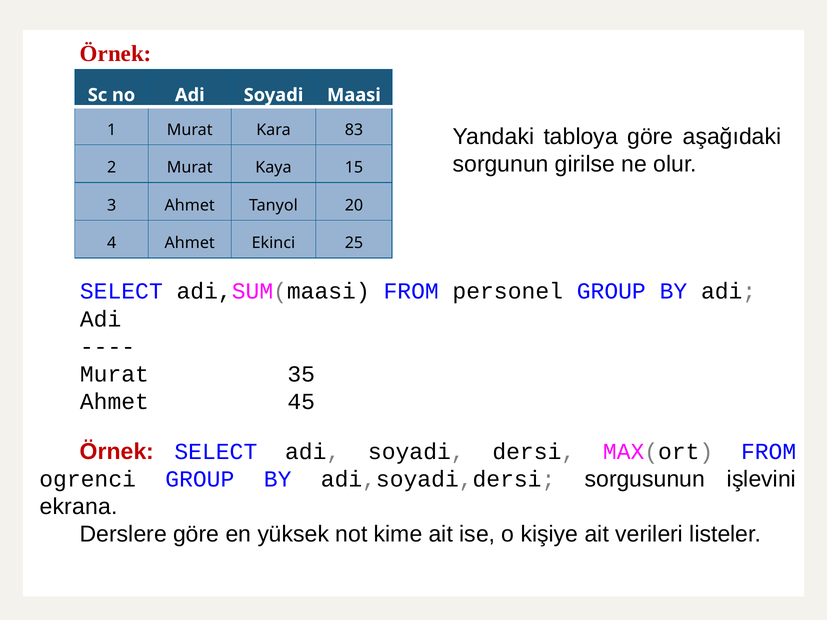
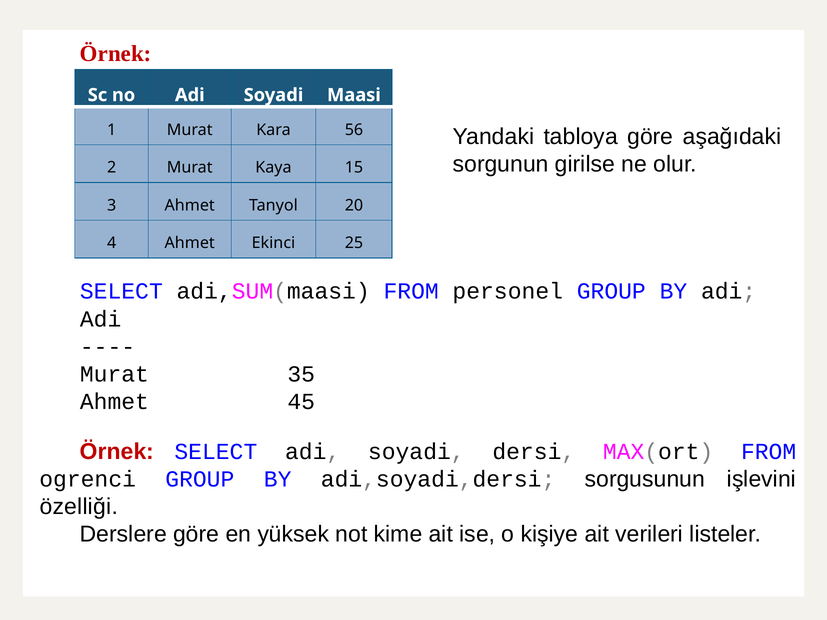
83: 83 -> 56
ekrana: ekrana -> özelliği
